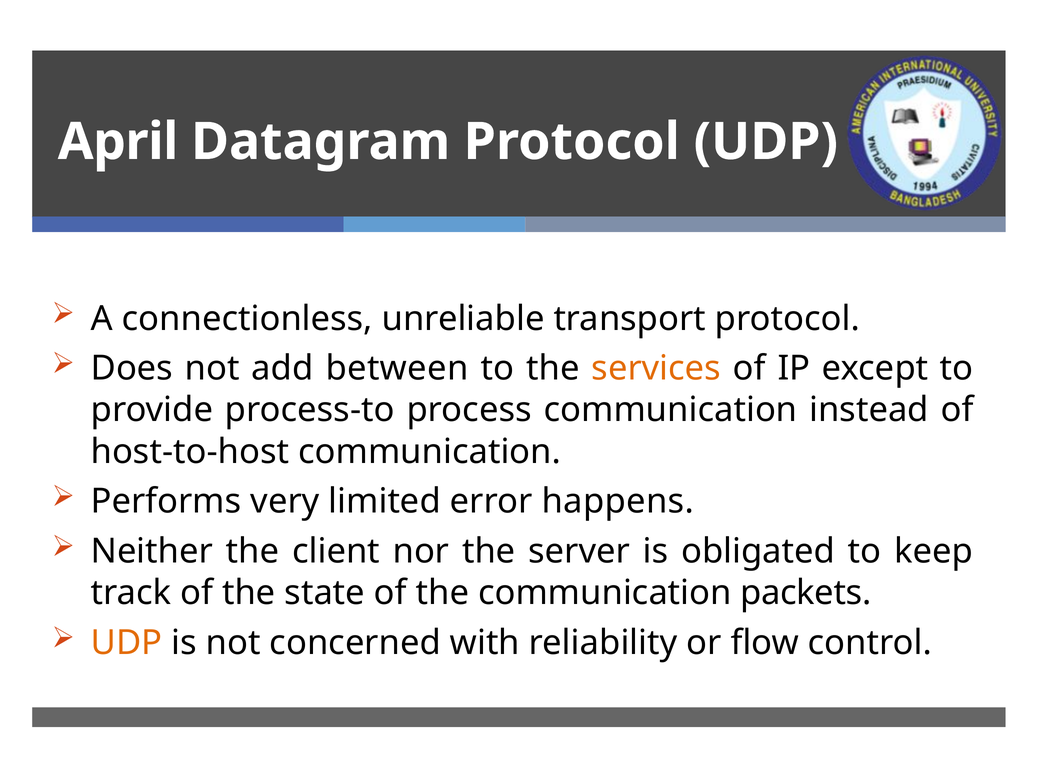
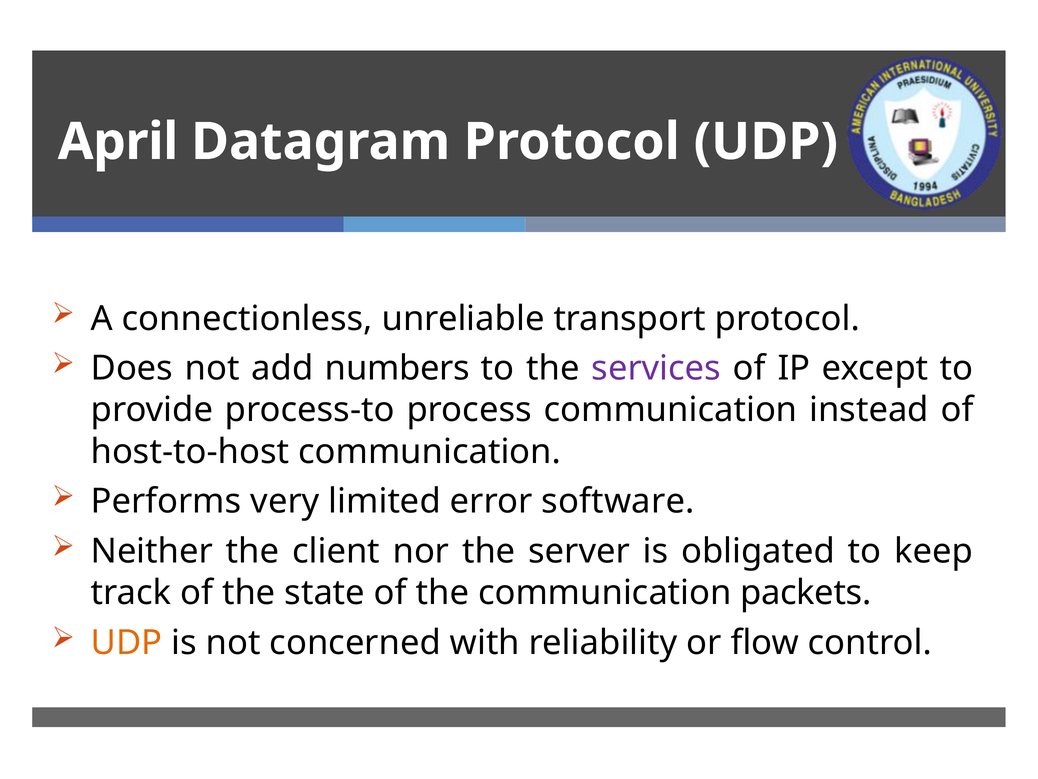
between: between -> numbers
services colour: orange -> purple
happens: happens -> software
